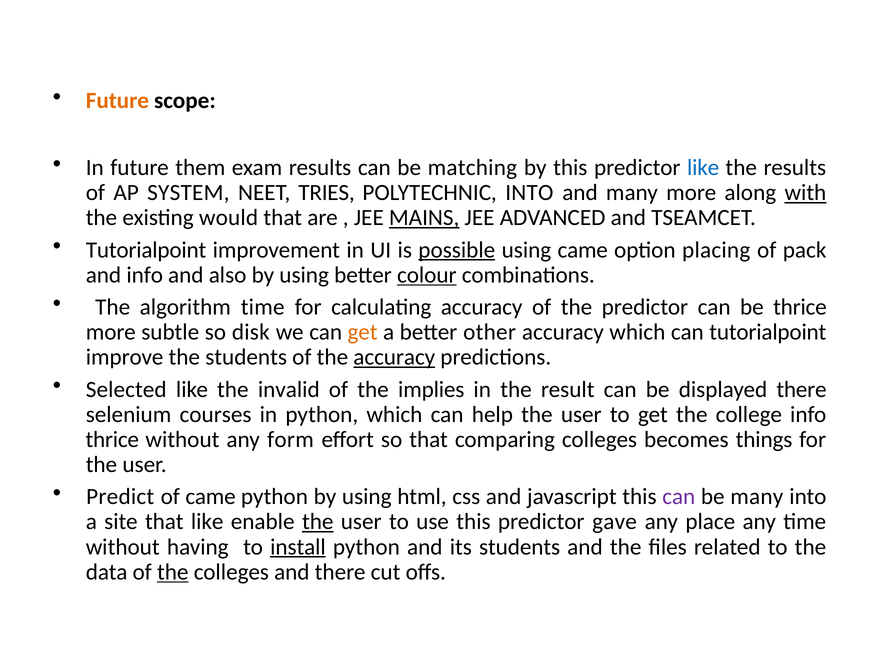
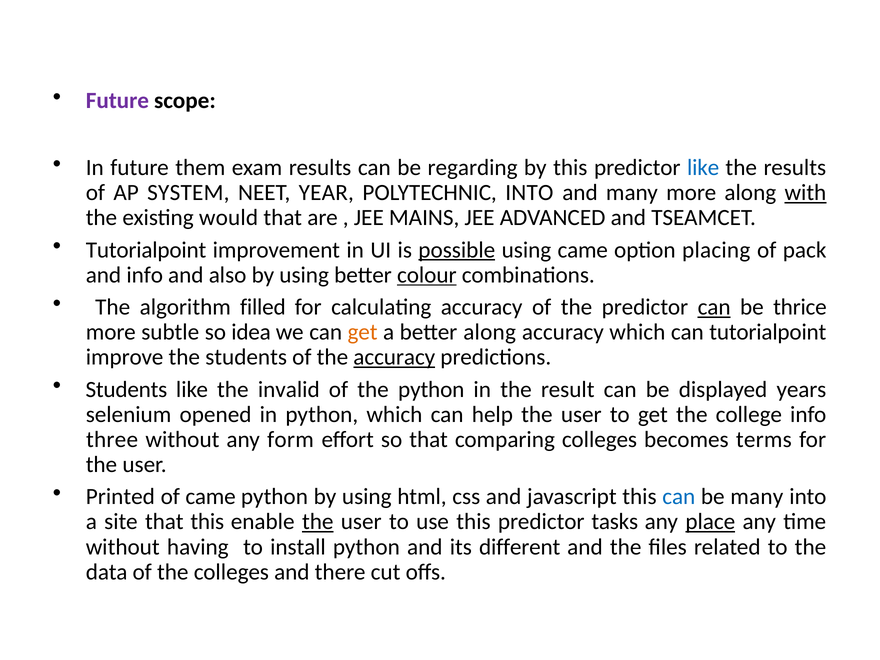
Future at (117, 101) colour: orange -> purple
matching: matching -> regarding
TRIES: TRIES -> YEAR
MAINS underline: present -> none
algorithm time: time -> filled
can at (714, 307) underline: none -> present
disk: disk -> idea
better other: other -> along
Selected at (126, 389): Selected -> Students
the implies: implies -> python
displayed there: there -> years
courses: courses -> opened
thrice at (112, 440): thrice -> three
things: things -> terms
Predict: Predict -> Printed
can at (679, 497) colour: purple -> blue
that like: like -> this
gave: gave -> tasks
place underline: none -> present
install underline: present -> none
its students: students -> different
the at (173, 572) underline: present -> none
